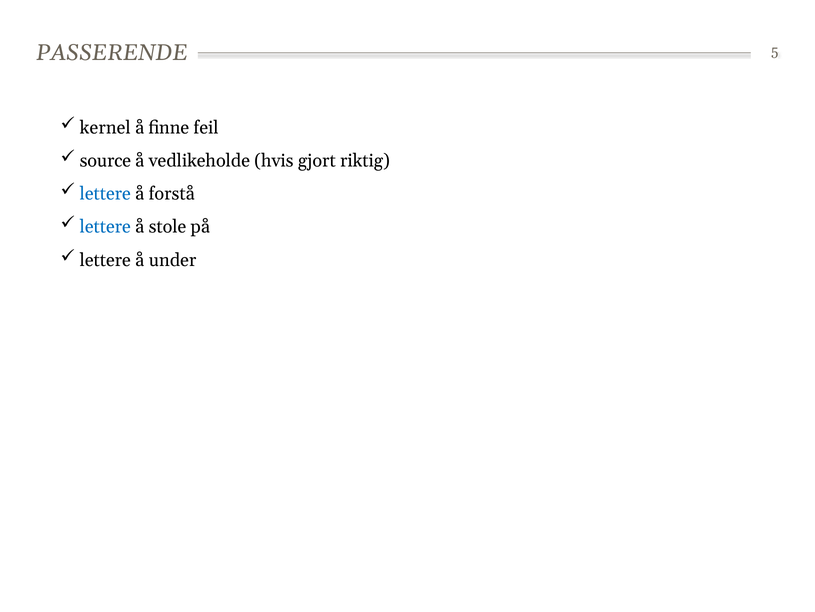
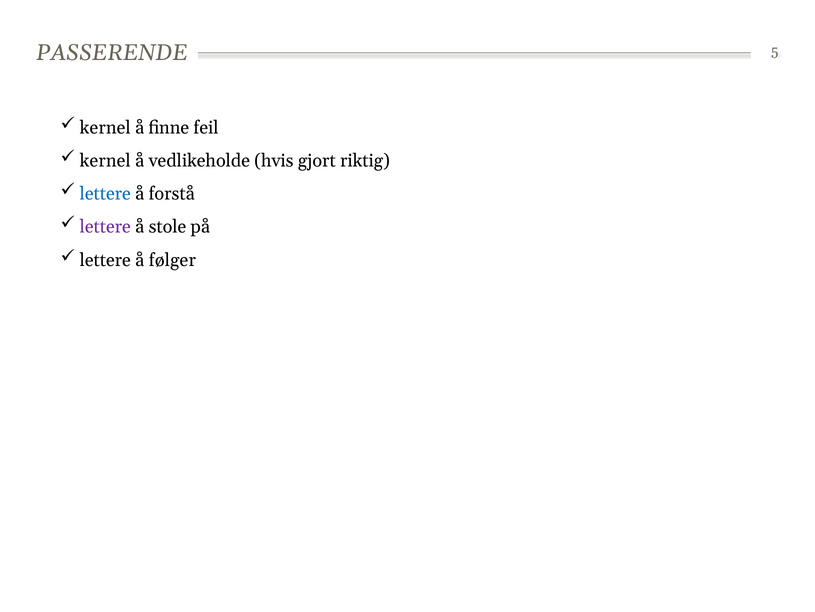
source at (105, 161): source -> kernel
lettere at (105, 227) colour: blue -> purple
under: under -> følger
